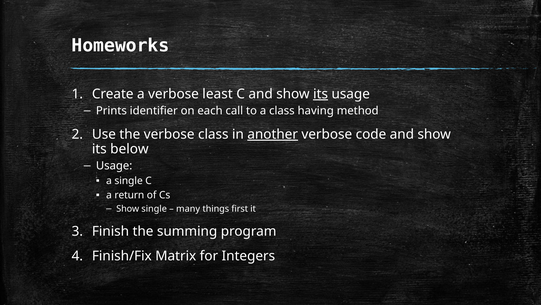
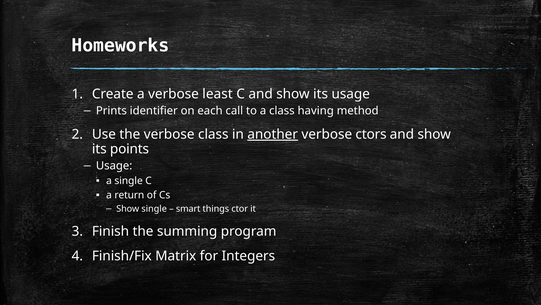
its at (321, 94) underline: present -> none
code: code -> ctors
below: below -> points
many: many -> smart
first: first -> ctor
